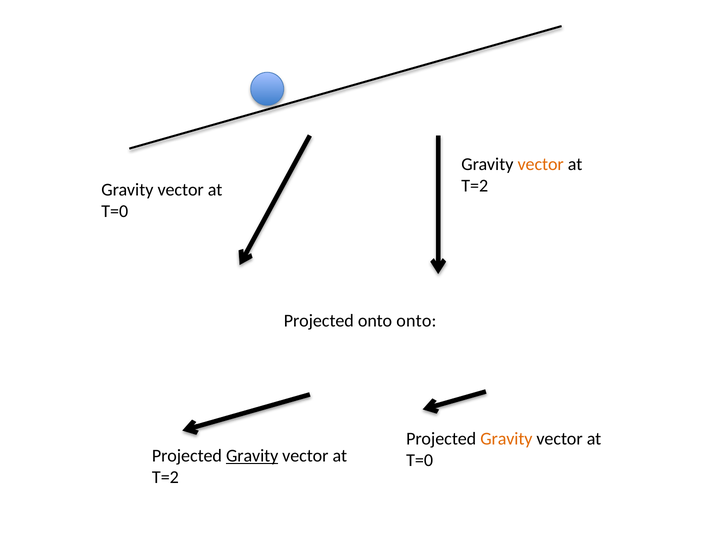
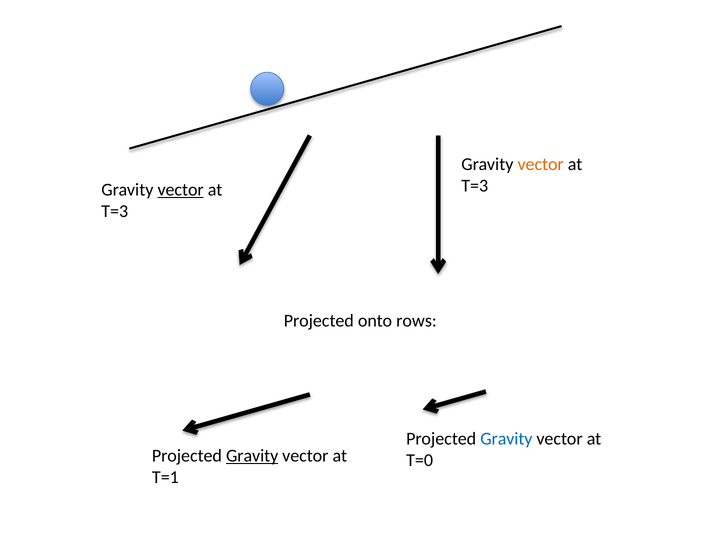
T=2 at (475, 186): T=2 -> T=3
vector at (181, 190) underline: none -> present
T=0 at (115, 211): T=0 -> T=3
onto onto: onto -> rows
Gravity at (506, 438) colour: orange -> blue
T=2 at (165, 477): T=2 -> T=1
